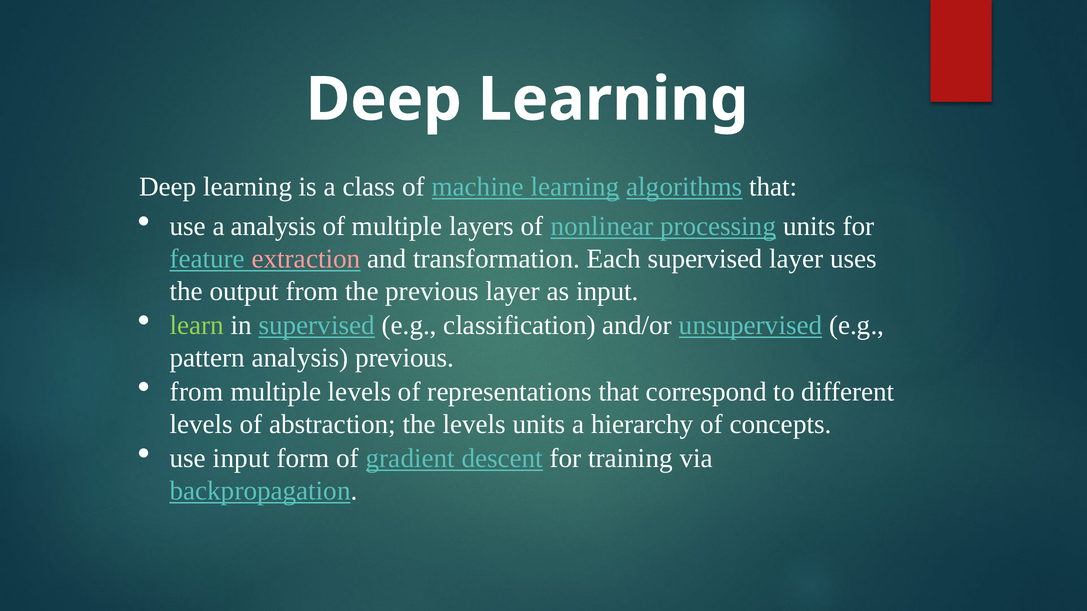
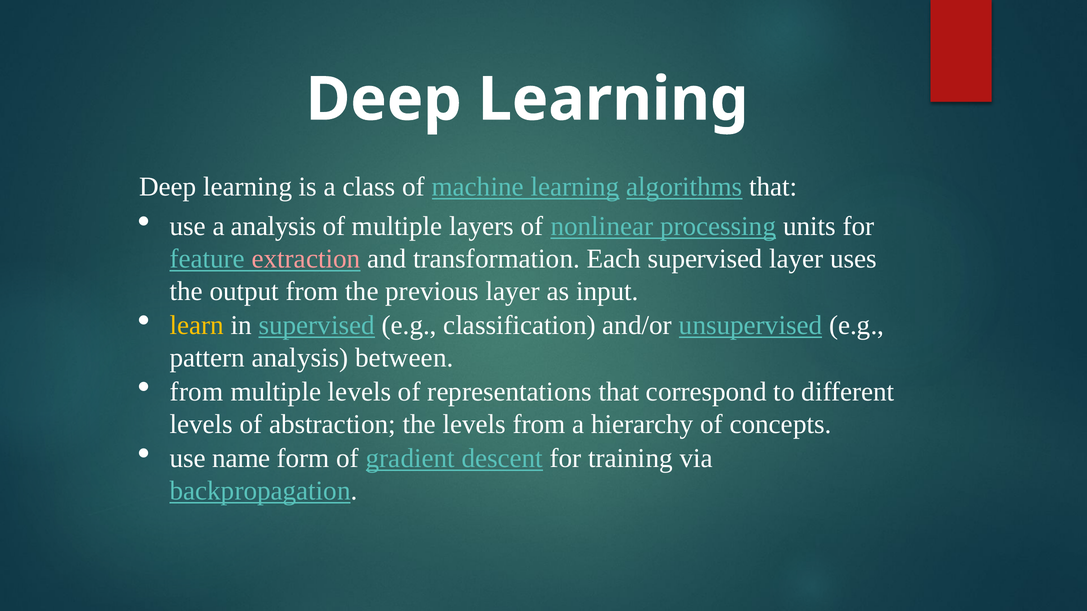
learn colour: light green -> yellow
analysis previous: previous -> between
levels units: units -> from
use input: input -> name
